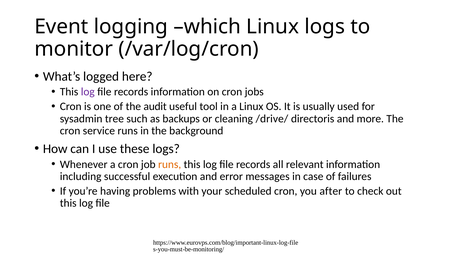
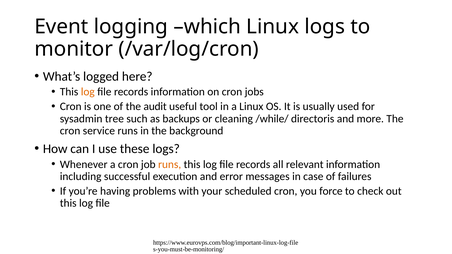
log at (88, 92) colour: purple -> orange
/drive/: /drive/ -> /while/
after: after -> force
